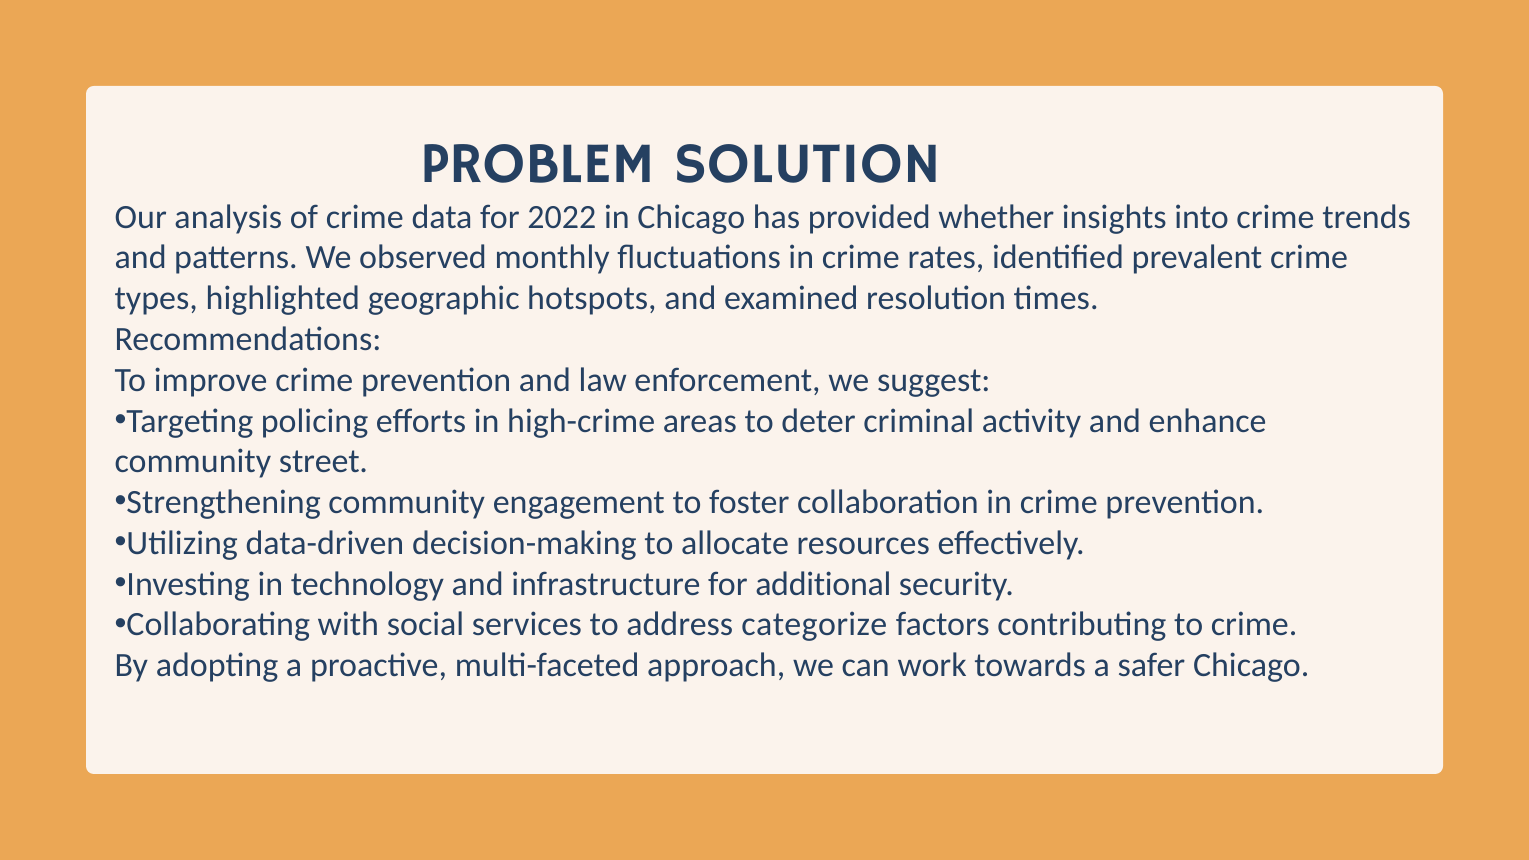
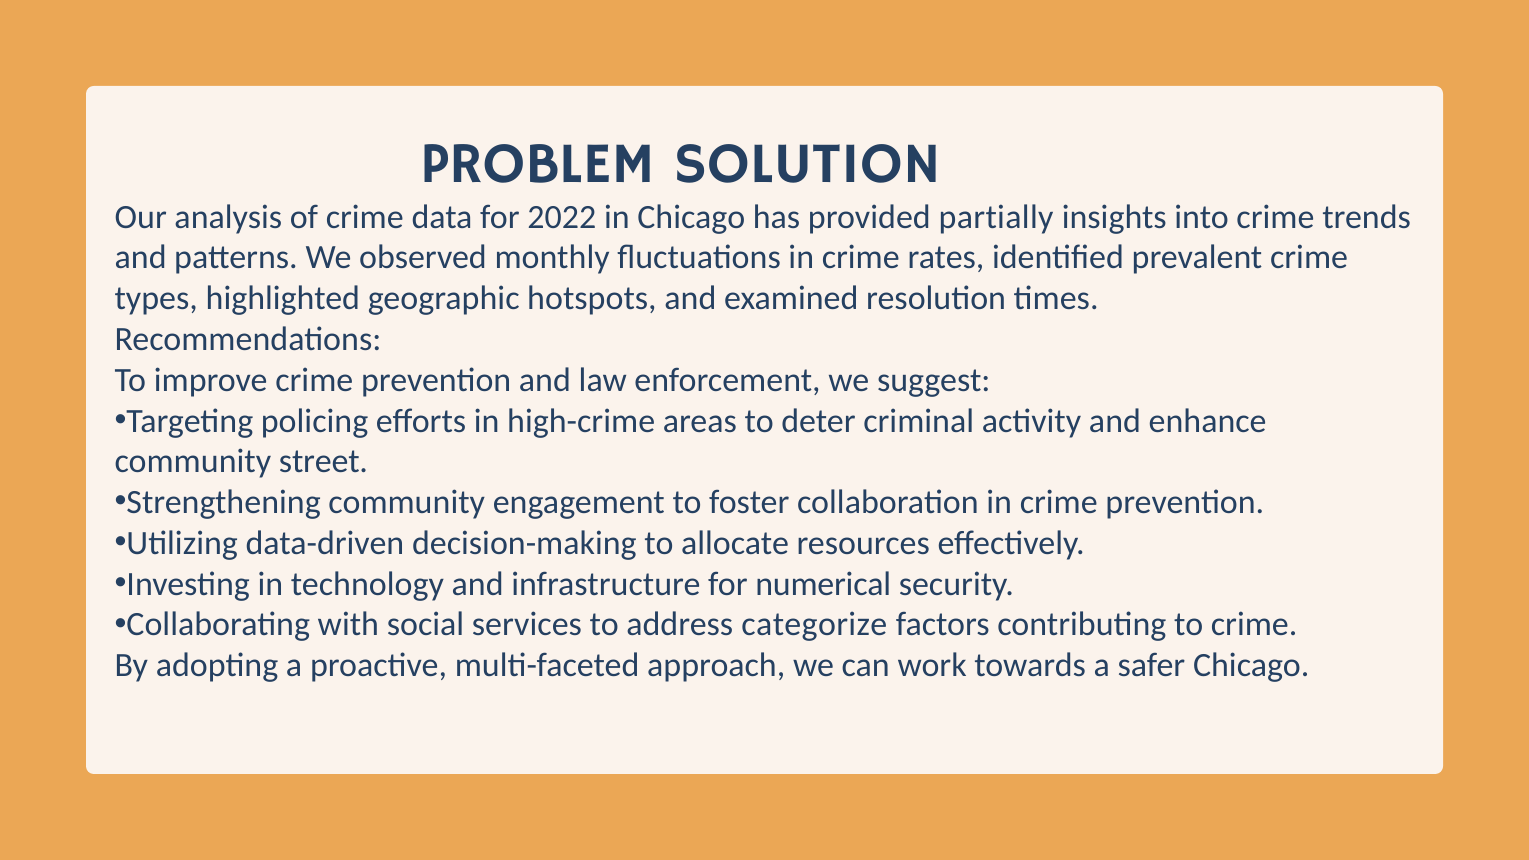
whether: whether -> partially
additional: additional -> numerical
